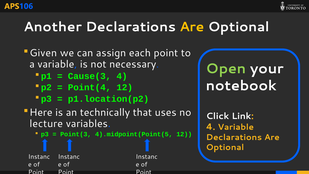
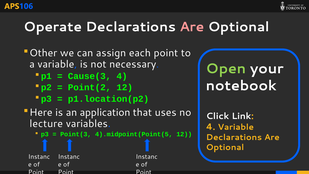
Another: Another -> Operate
Are at (192, 27) colour: yellow -> pink
Given: Given -> Other
Point(4: Point(4 -> Point(2
technically: technically -> application
